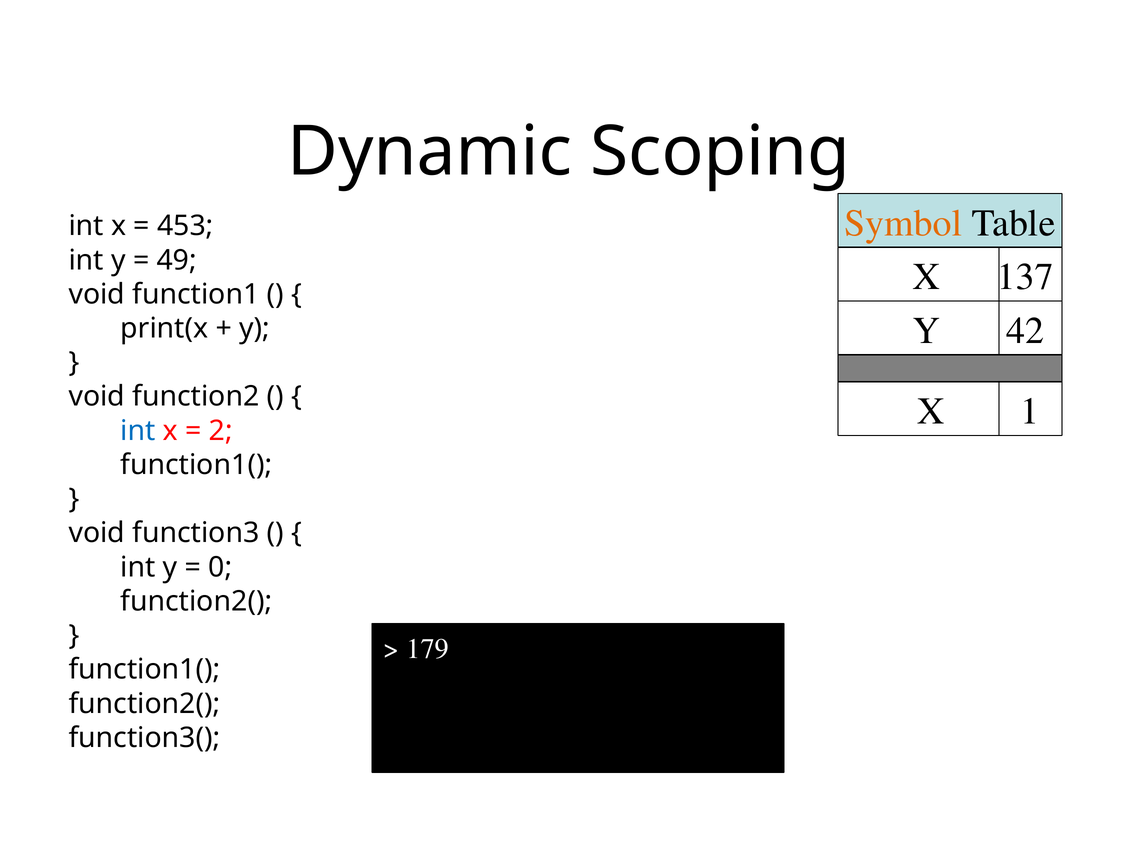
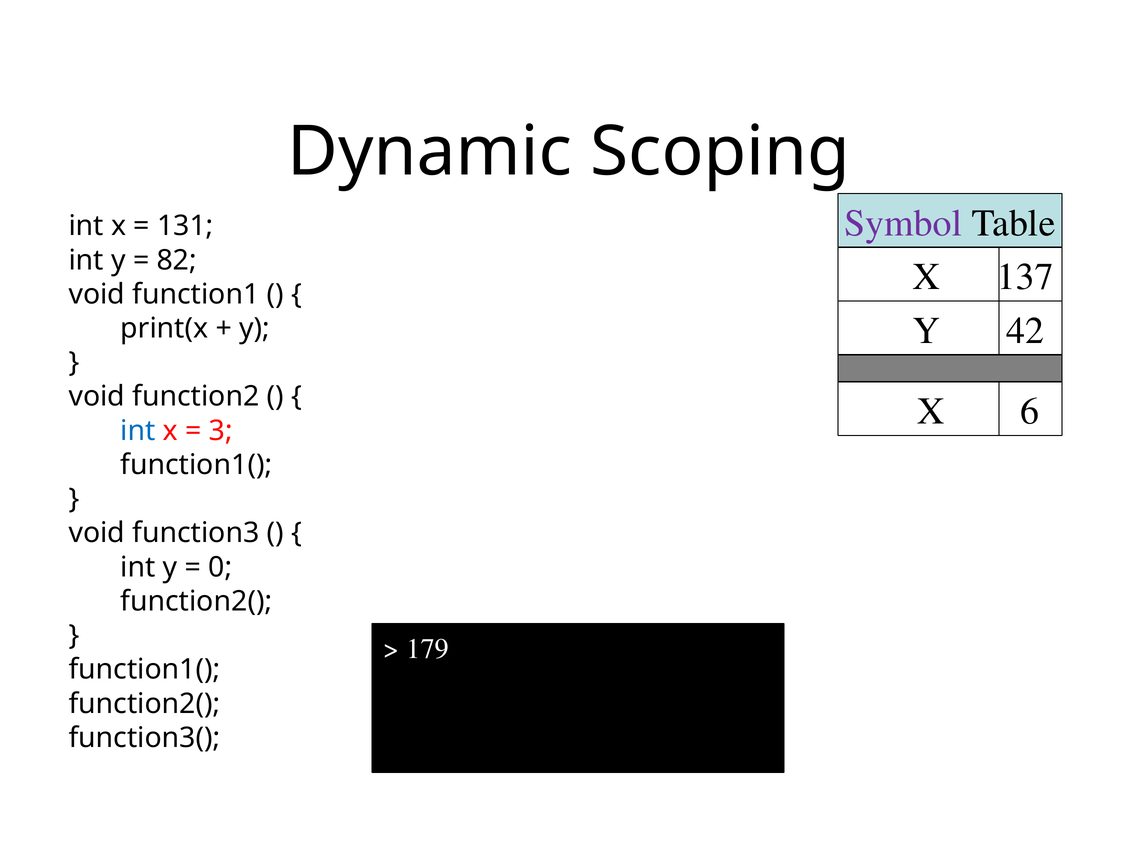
Symbol colour: orange -> purple
453: 453 -> 131
49: 49 -> 82
1: 1 -> 6
2: 2 -> 3
